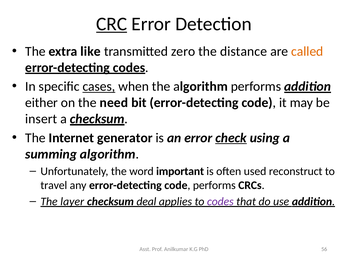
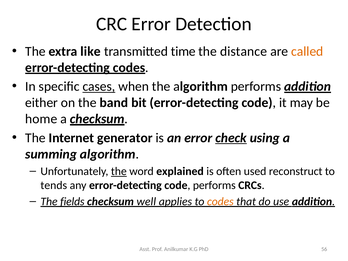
CRC underline: present -> none
zero: zero -> time
need: need -> band
insert: insert -> home
the at (119, 171) underline: none -> present
important: important -> explained
travel: travel -> tends
layer: layer -> fields
deal: deal -> well
codes at (220, 201) colour: purple -> orange
